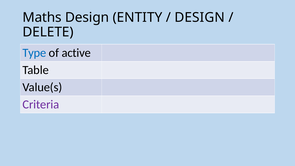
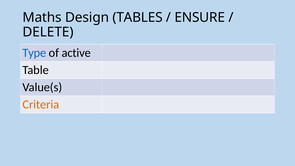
ENTITY: ENTITY -> TABLES
DESIGN at (200, 17): DESIGN -> ENSURE
Criteria colour: purple -> orange
